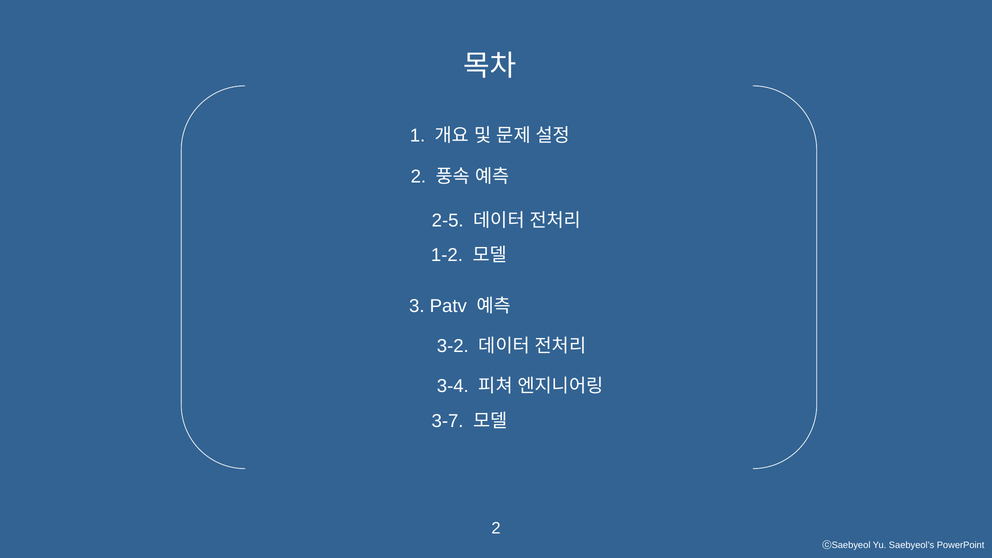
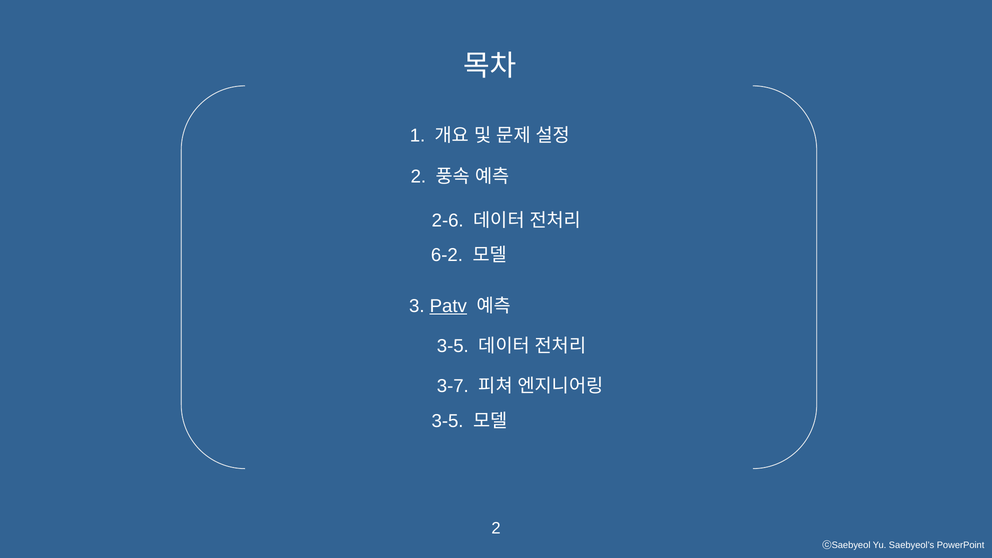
2-5: 2-5 -> 2-6
1-2: 1-2 -> 6-2
Patv underline: none -> present
3-2 at (453, 346): 3-2 -> 3-5
3-4: 3-4 -> 3-7
3-7 at (448, 421): 3-7 -> 3-5
